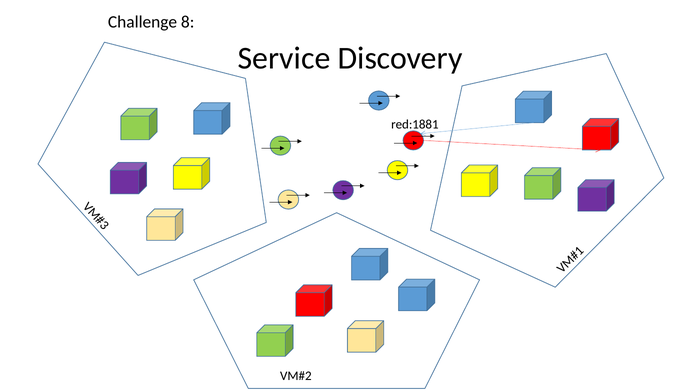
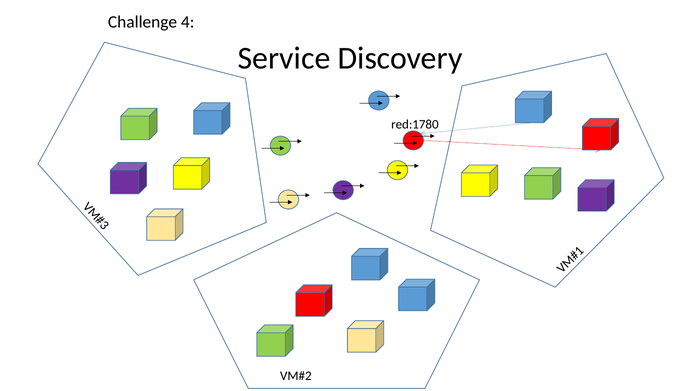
8: 8 -> 4
red:1881: red:1881 -> red:1780
